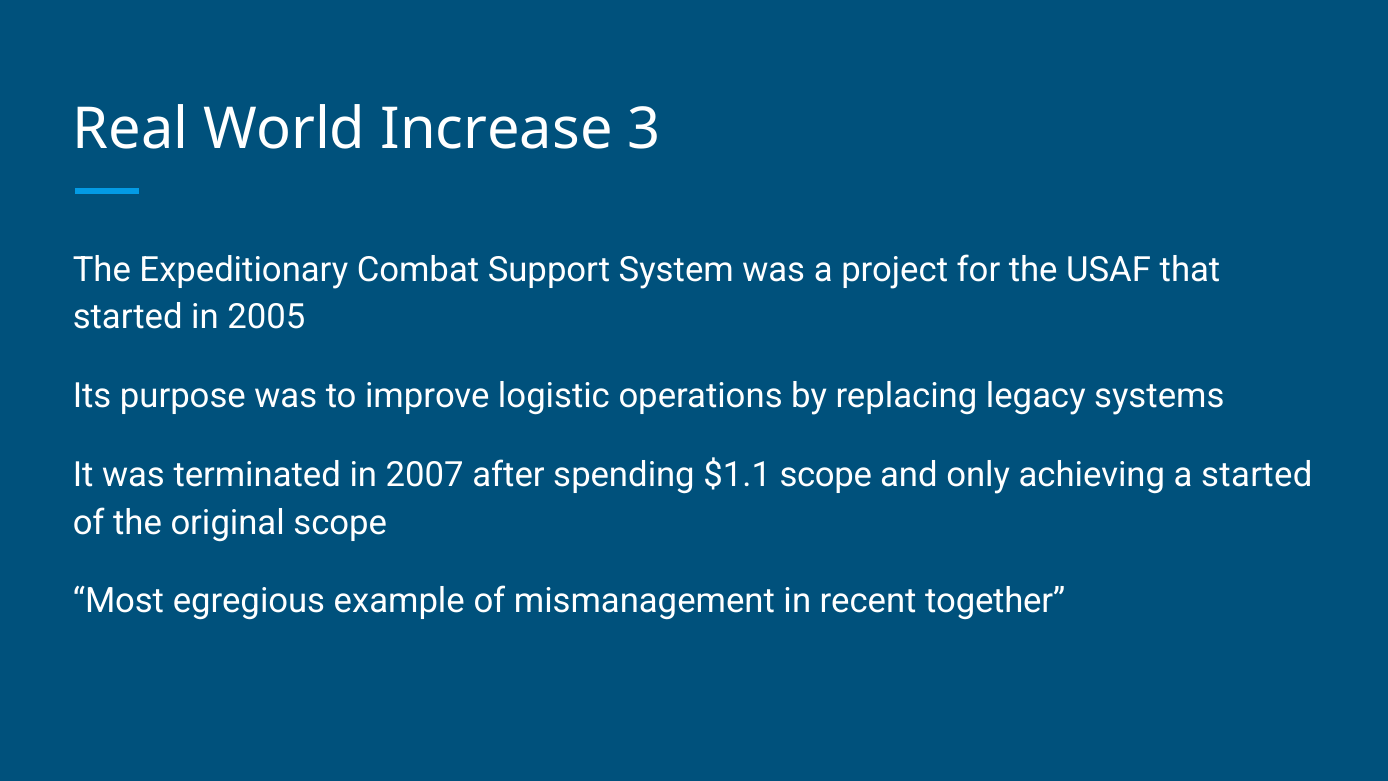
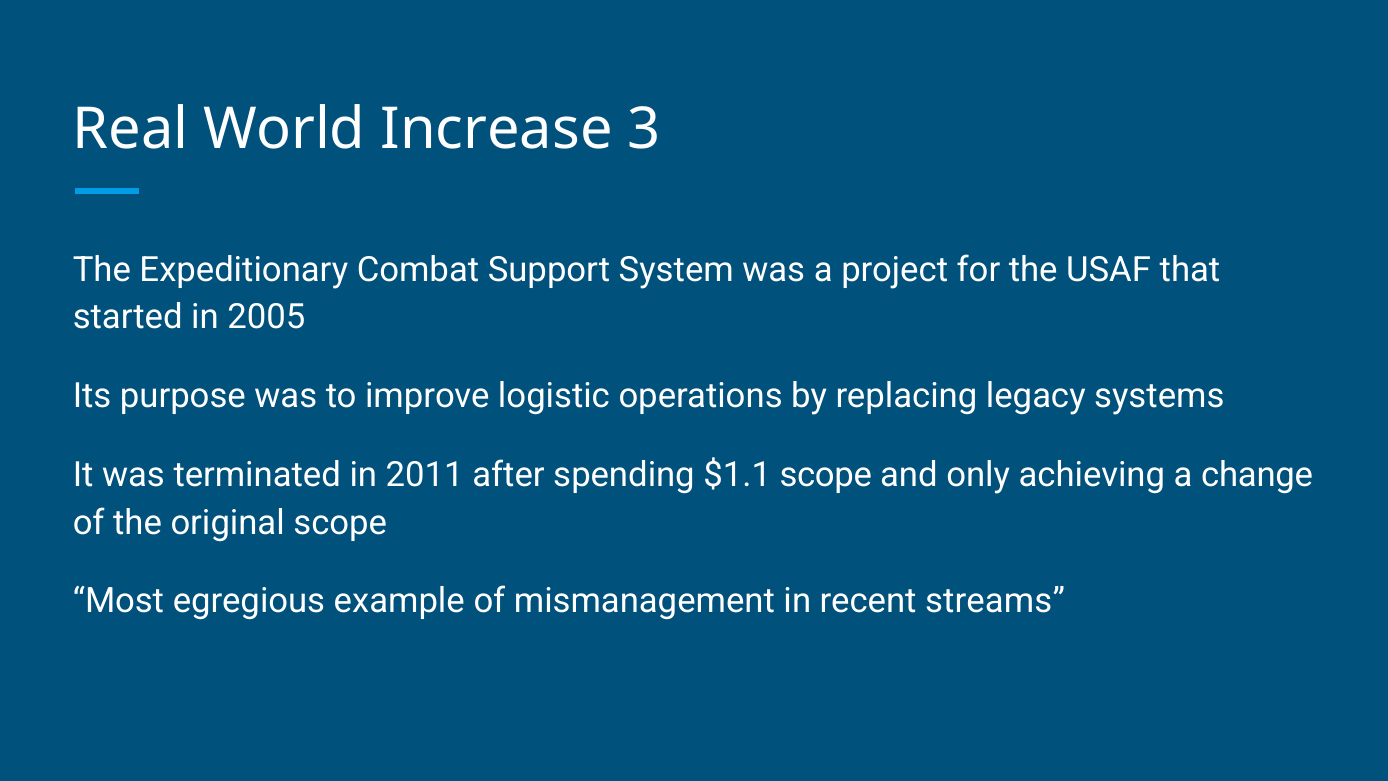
2007: 2007 -> 2011
a started: started -> change
together: together -> streams
